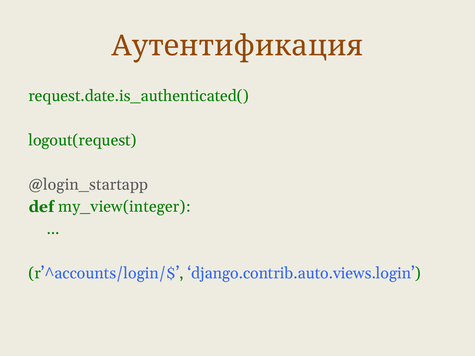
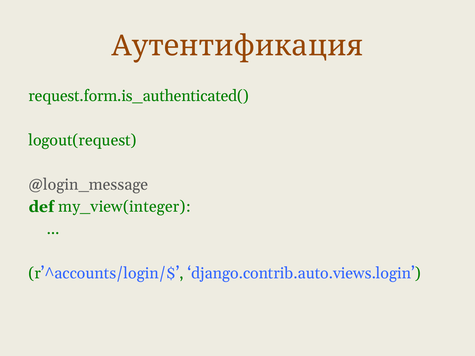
request.date.is_authenticated(: request.date.is_authenticated( -> request.form.is_authenticated(
@login_startapp: @login_startapp -> @login_message
